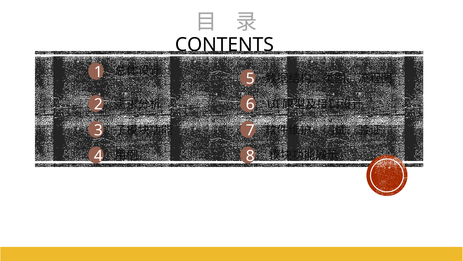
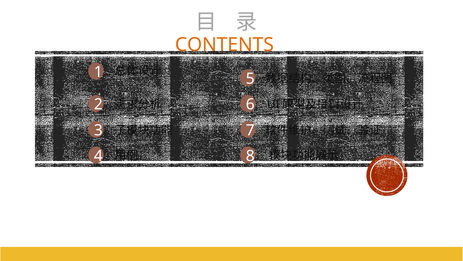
CONTENTS colour: black -> orange
